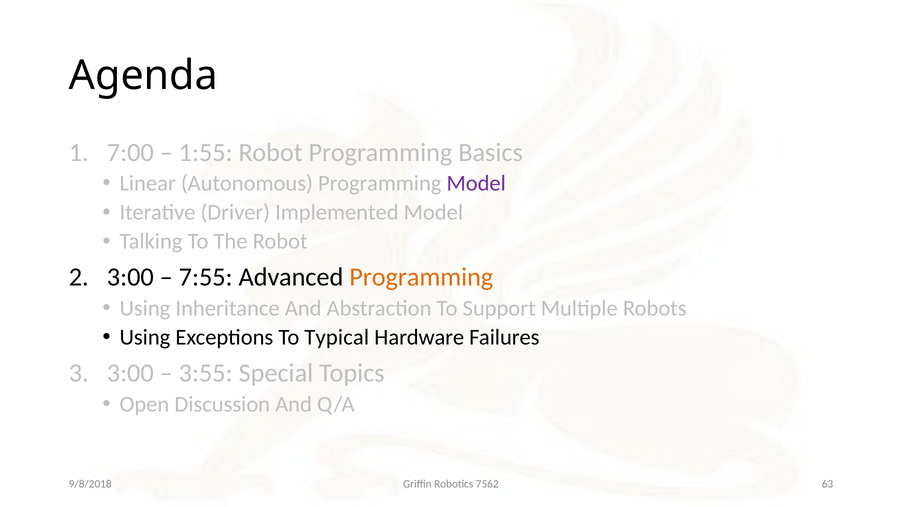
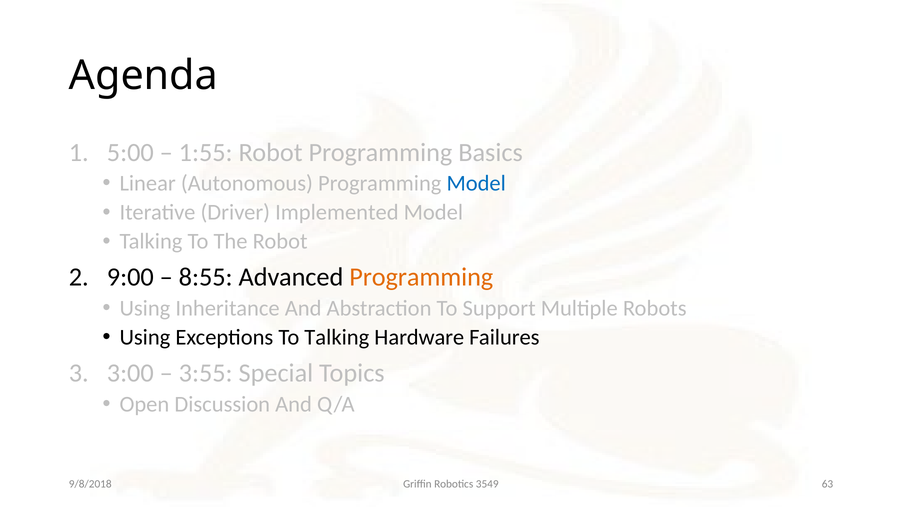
7:00: 7:00 -> 5:00
Model at (476, 184) colour: purple -> blue
3:00 at (130, 277): 3:00 -> 9:00
7:55: 7:55 -> 8:55
To Typical: Typical -> Talking
7562: 7562 -> 3549
